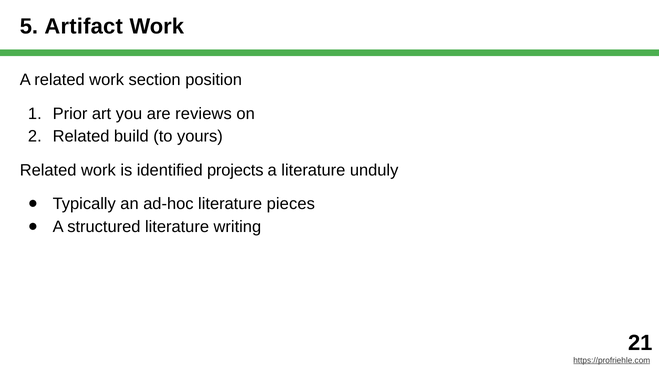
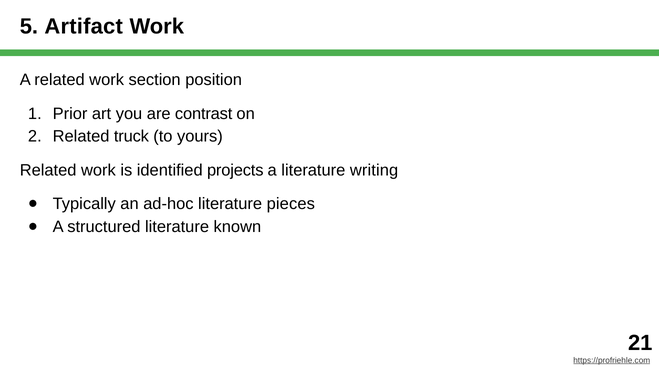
reviews: reviews -> contrast
build: build -> truck
unduly: unduly -> writing
writing: writing -> known
